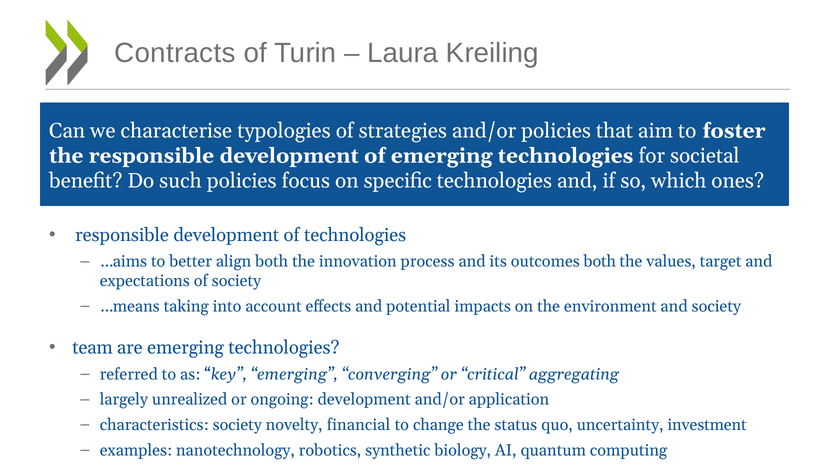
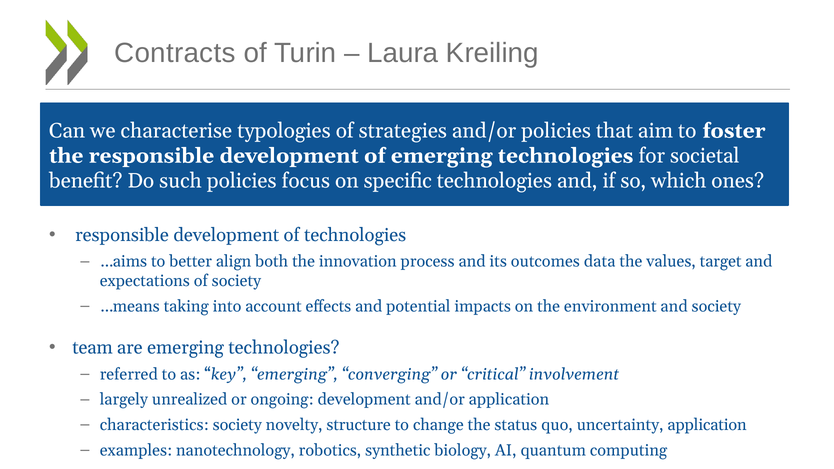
outcomes both: both -> data
aggregating: aggregating -> involvement
financial: financial -> structure
uncertainty investment: investment -> application
